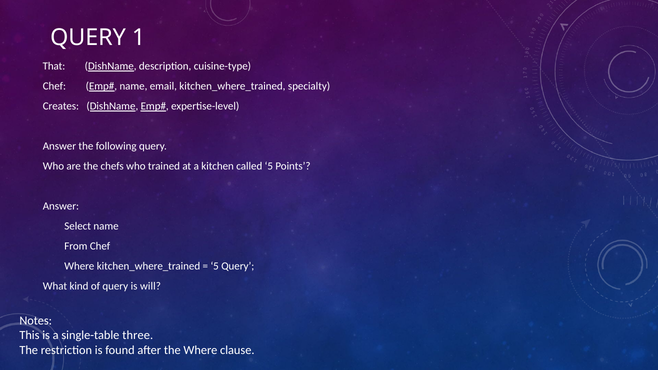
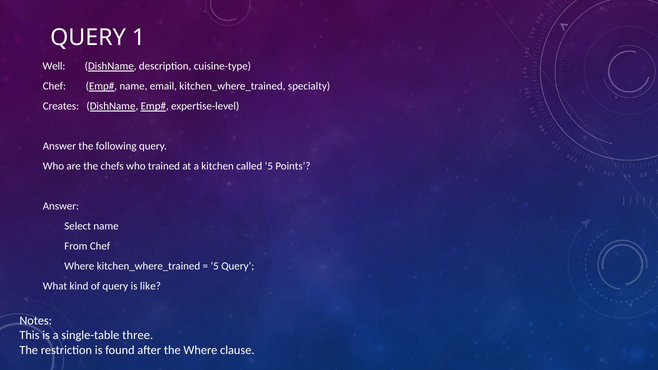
That: That -> Well
will: will -> like
